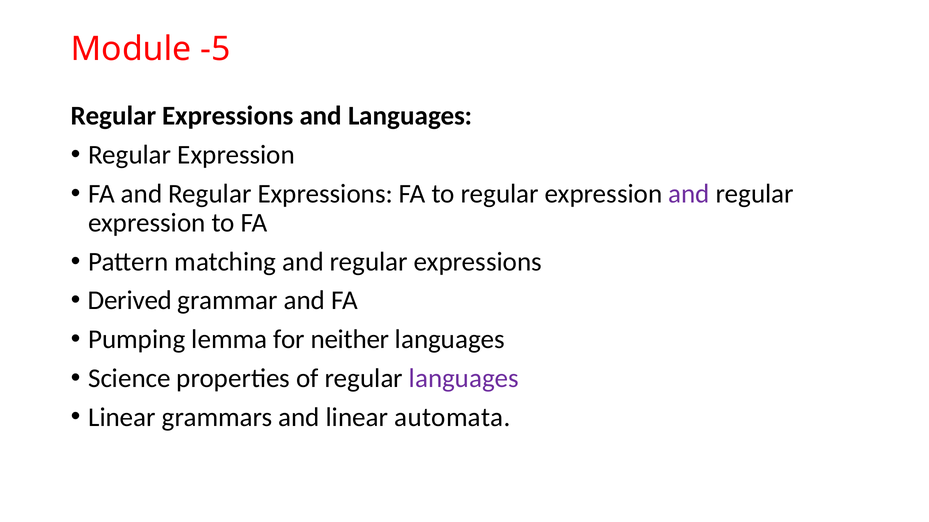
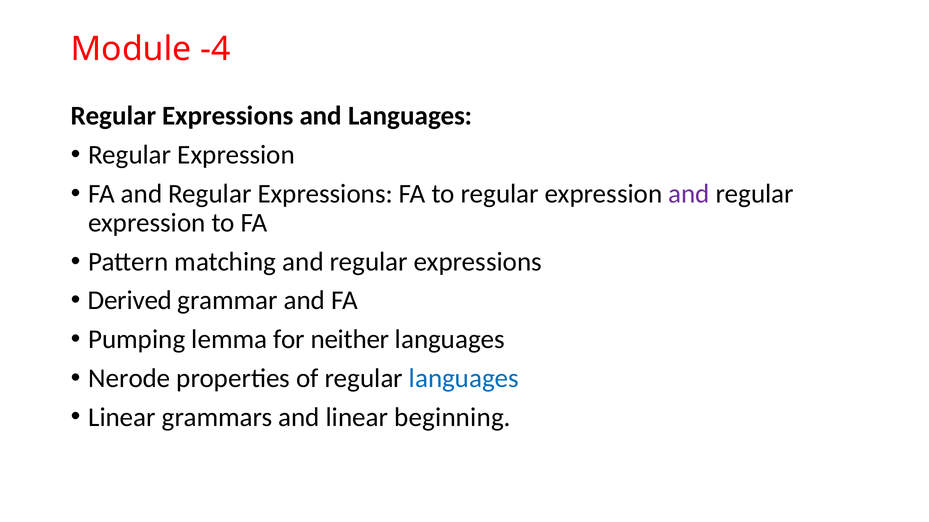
-5: -5 -> -4
Science: Science -> Nerode
languages at (464, 379) colour: purple -> blue
automata: automata -> beginning
